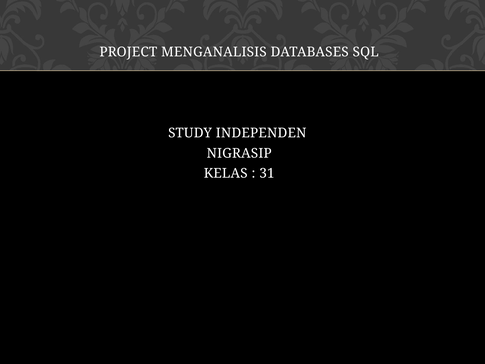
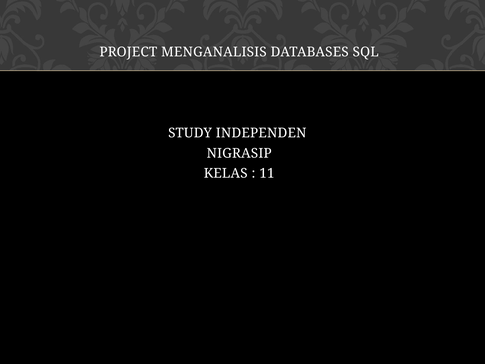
31: 31 -> 11
